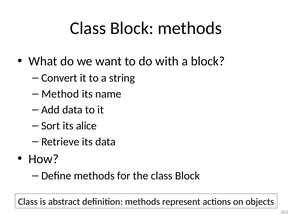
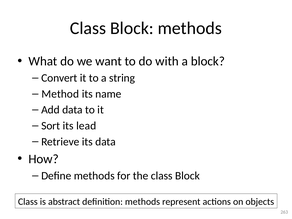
alice: alice -> lead
